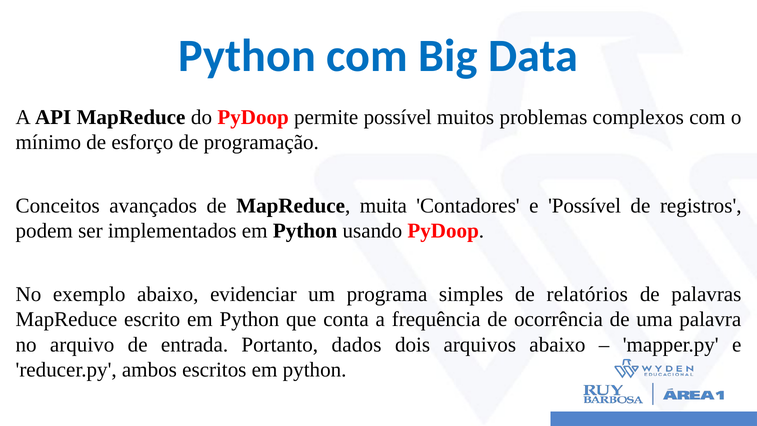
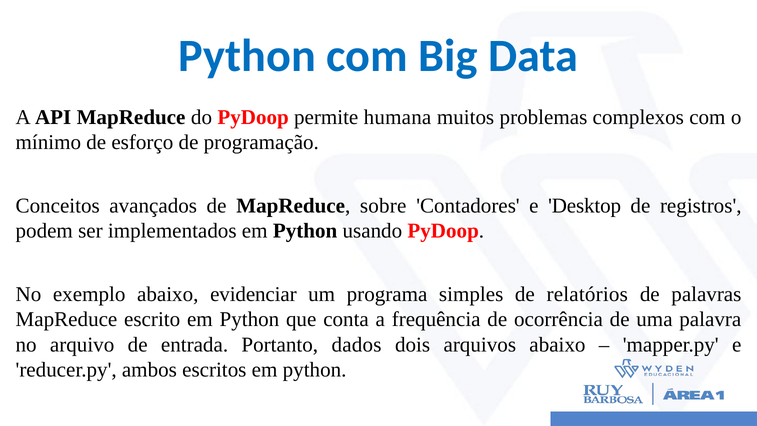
permite possível: possível -> humana
muita: muita -> sobre
e Possível: Possível -> Desktop
